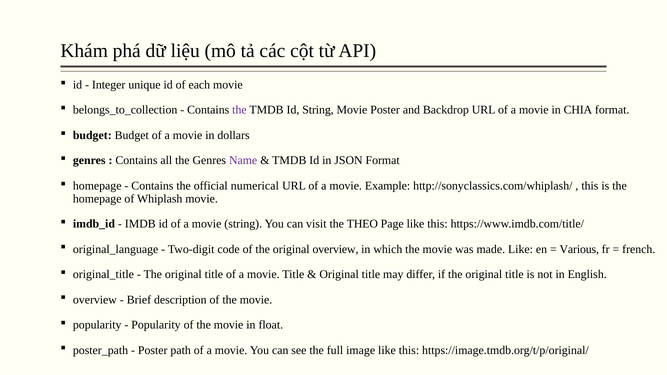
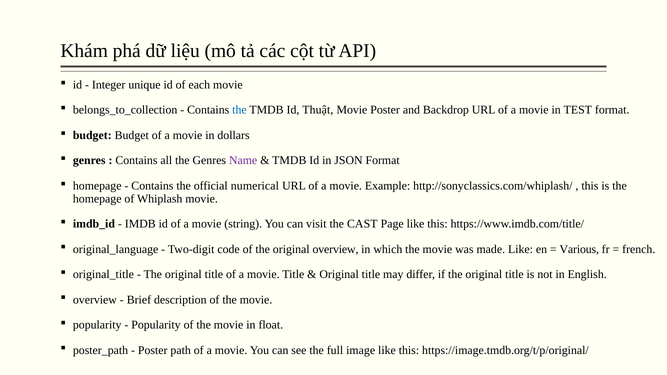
the at (239, 110) colour: purple -> blue
Id String: String -> Thuật
CHIA: CHIA -> TEST
THEO: THEO -> CAST
